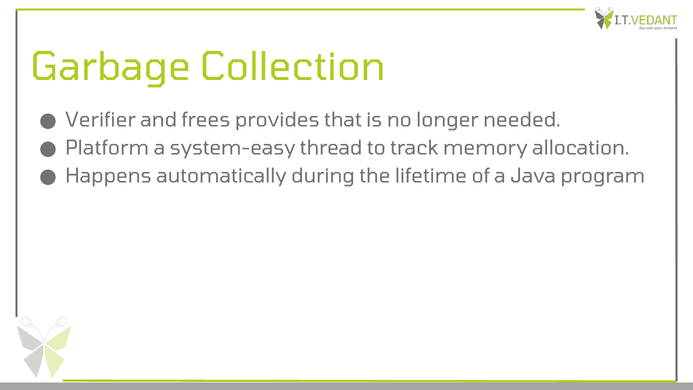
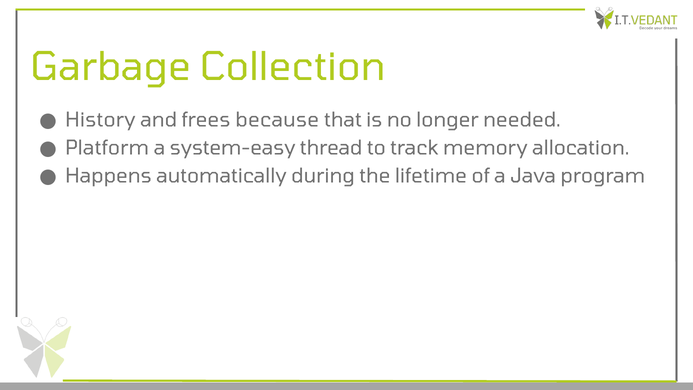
Verifier: Verifier -> History
provides: provides -> because
